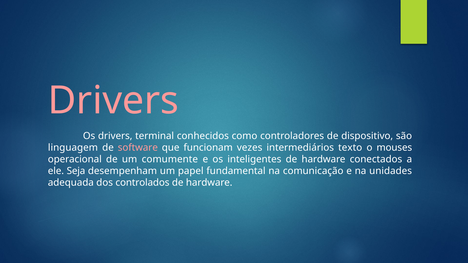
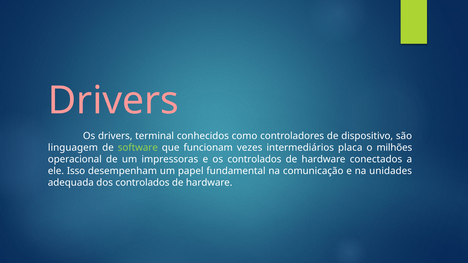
software colour: pink -> light green
texto: texto -> placa
mouses: mouses -> milhões
comumente: comumente -> impressoras
os inteligentes: inteligentes -> controlados
Seja: Seja -> Isso
